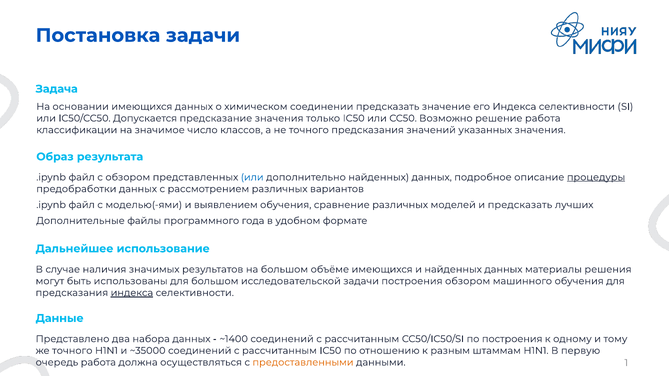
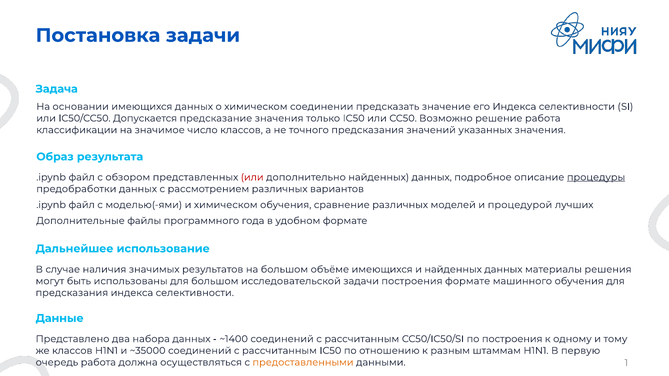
или at (252, 177) colour: blue -> red
и выявлением: выявлением -> химическом
и предсказать: предсказать -> процедурой
построения обзором: обзором -> формате
индекса at (132, 293) underline: present -> none
же точного: точного -> классов
